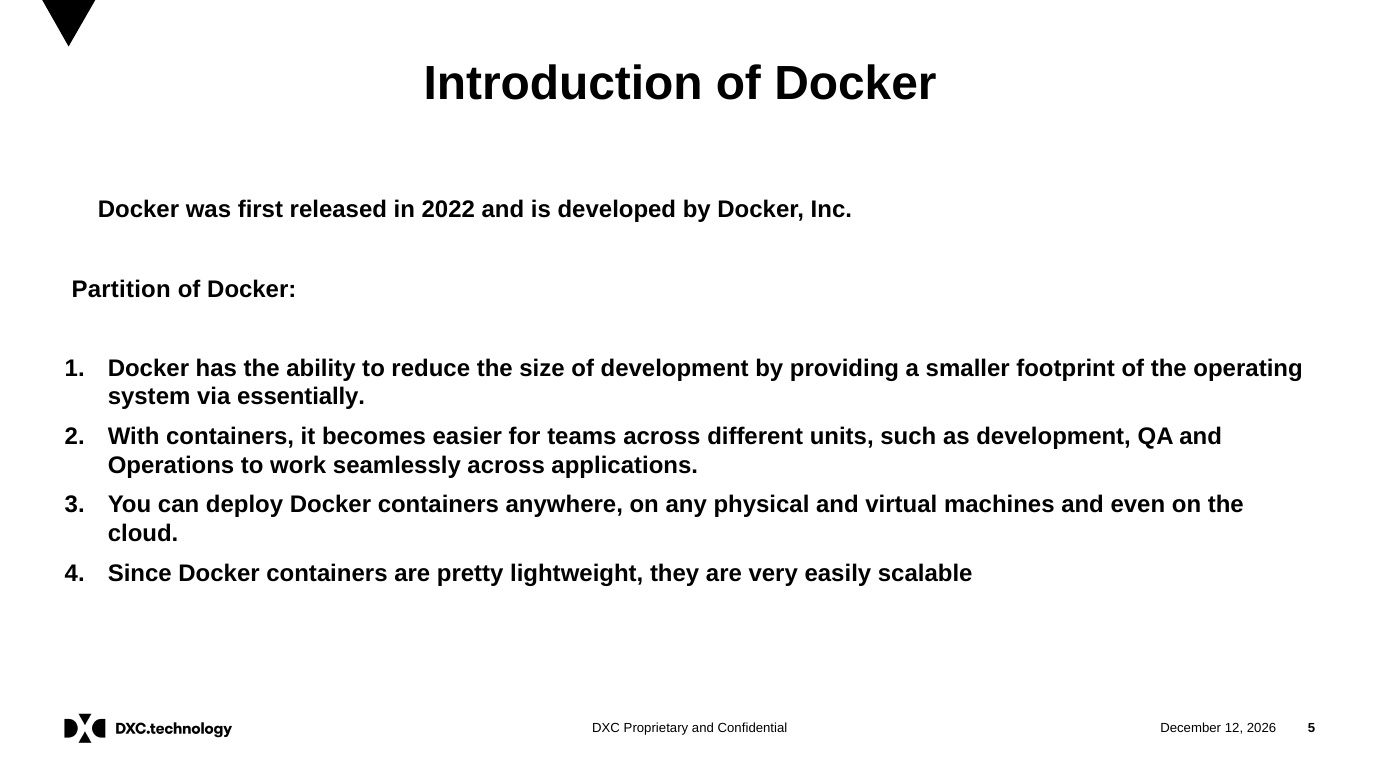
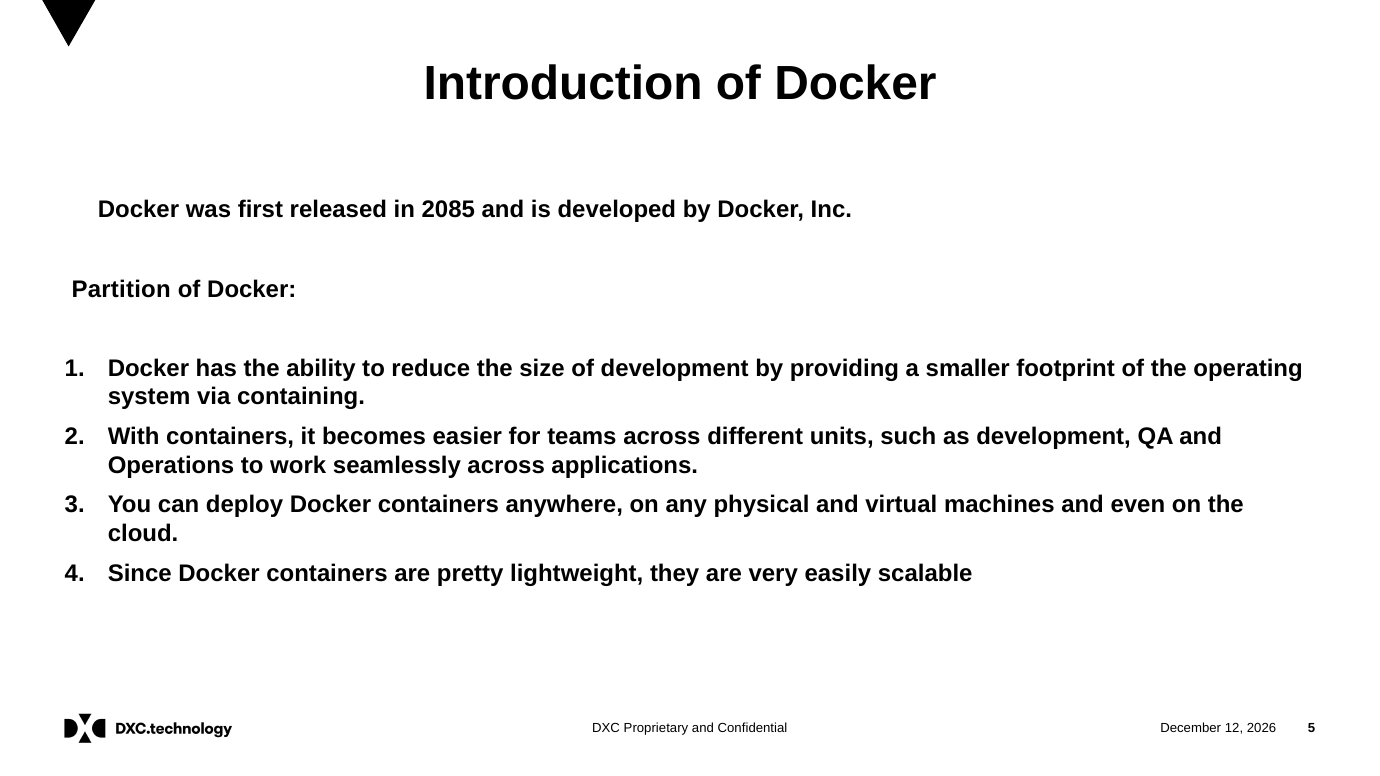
2022: 2022 -> 2085
essentially: essentially -> containing
